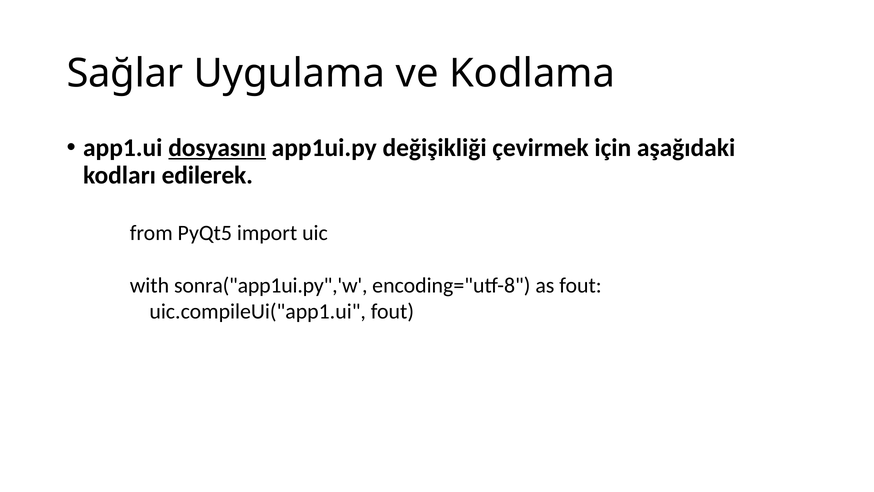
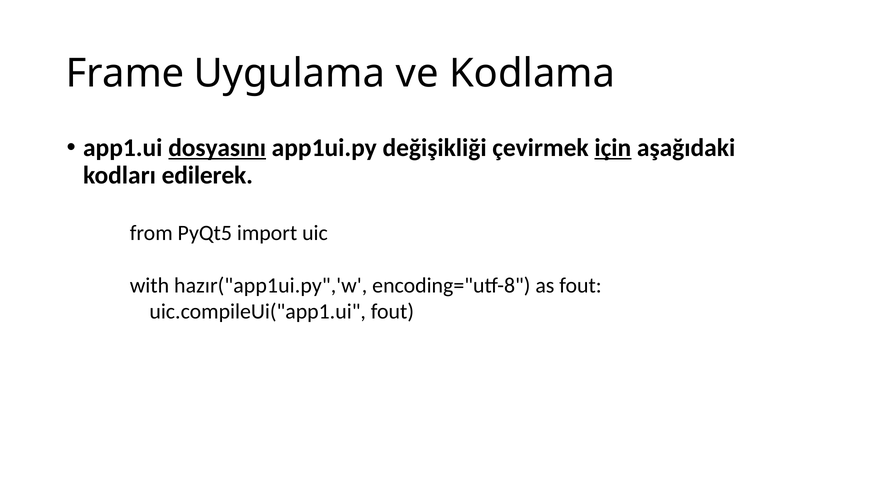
Sağlar: Sağlar -> Frame
için underline: none -> present
sonra("app1ui.py",'w: sonra("app1ui.py",'w -> hazır("app1ui.py",'w
